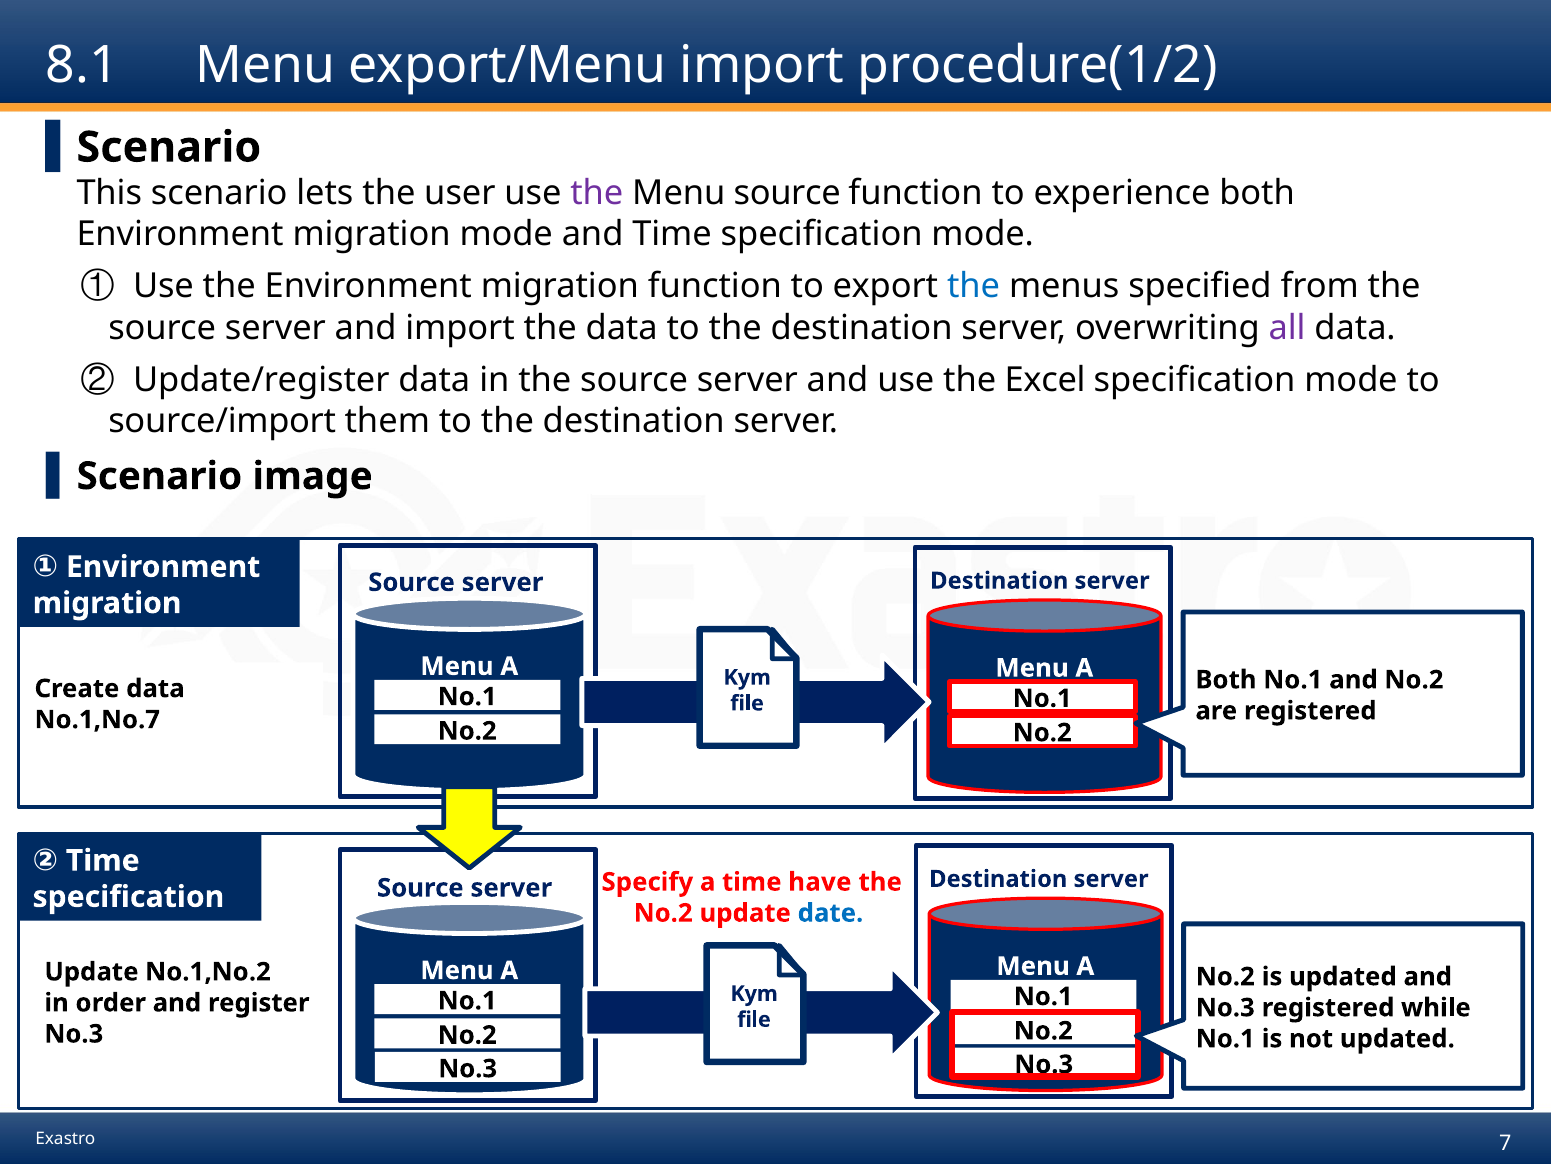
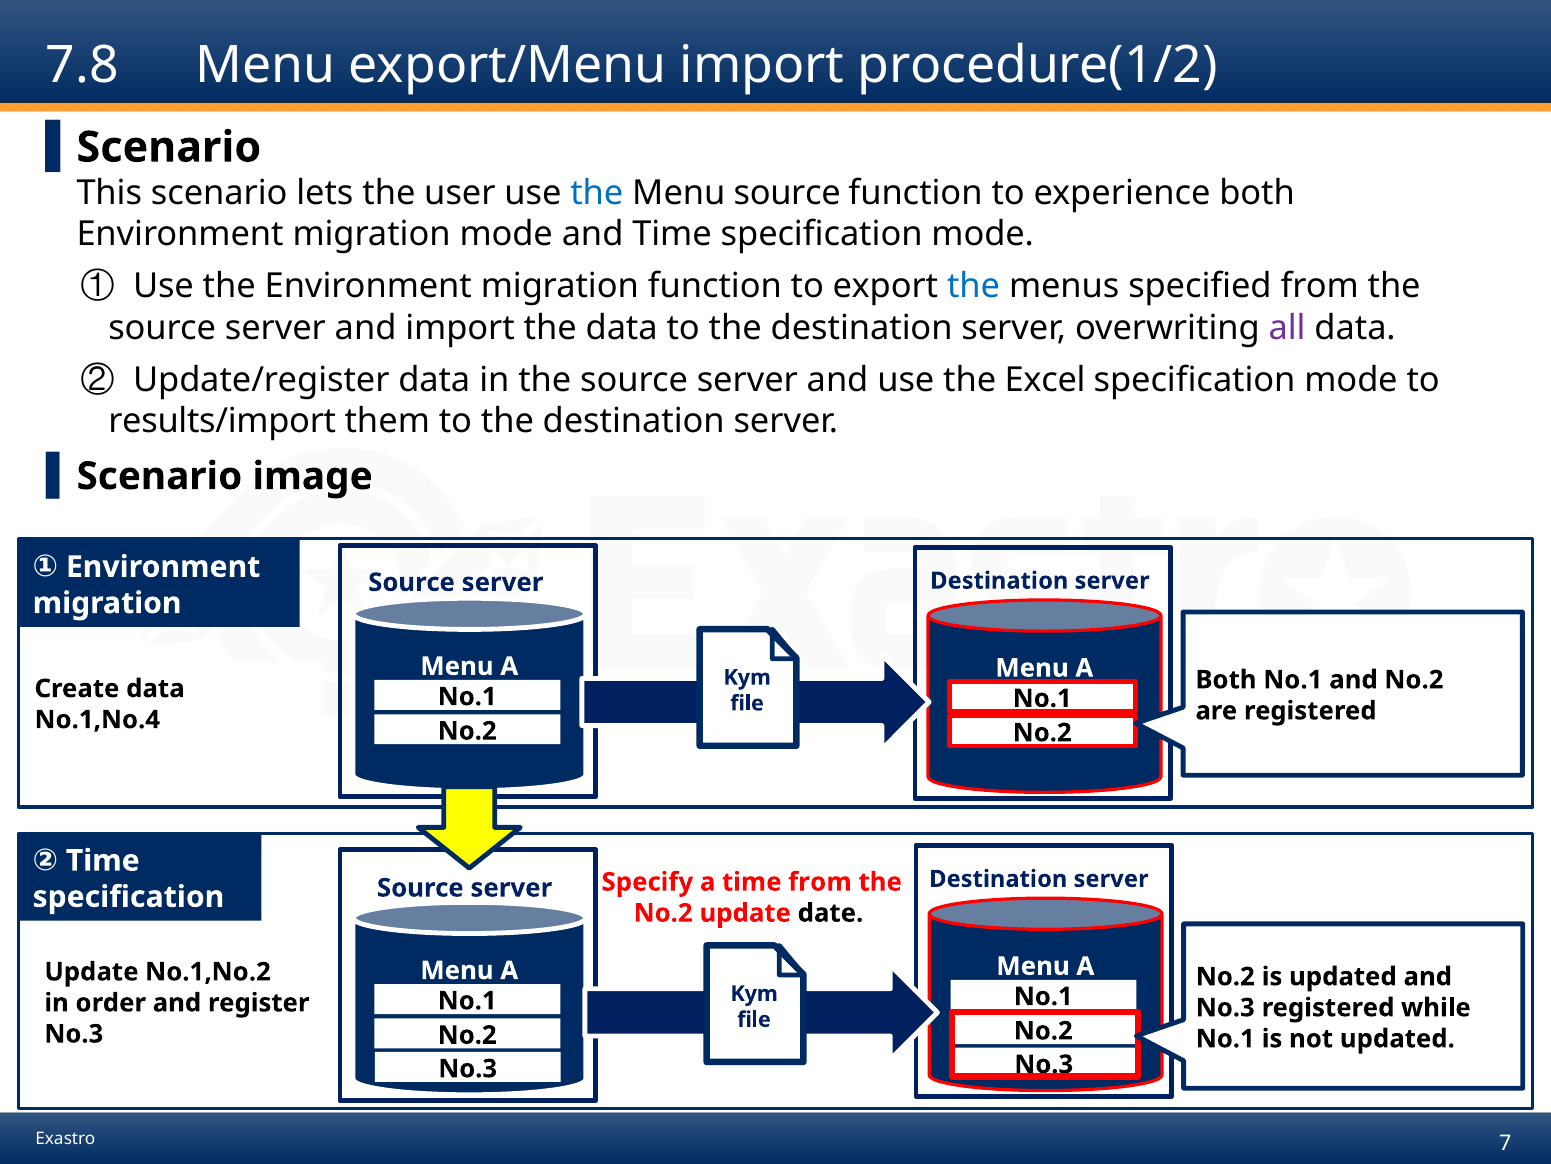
8.1: 8.1 -> 7.8
the at (597, 193) colour: purple -> blue
source/import: source/import -> results/import
No.1,No.7: No.1,No.7 -> No.1,No.4
time have: have -> from
date colour: blue -> black
